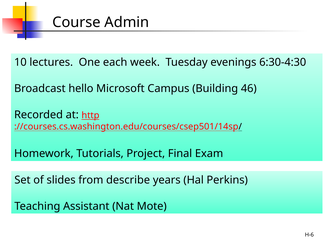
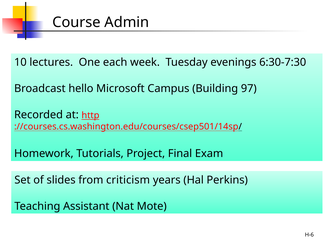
6:30-4:30: 6:30-4:30 -> 6:30-7:30
46: 46 -> 97
describe: describe -> criticism
